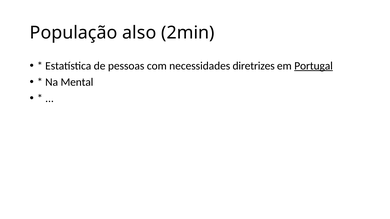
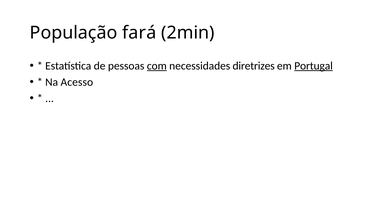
also: also -> fará
com underline: none -> present
Mental: Mental -> Acesso
